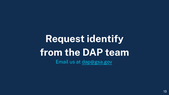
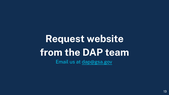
identify: identify -> website
